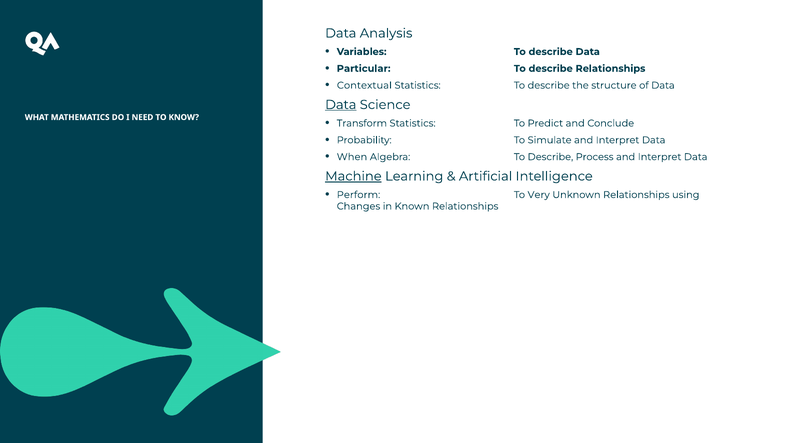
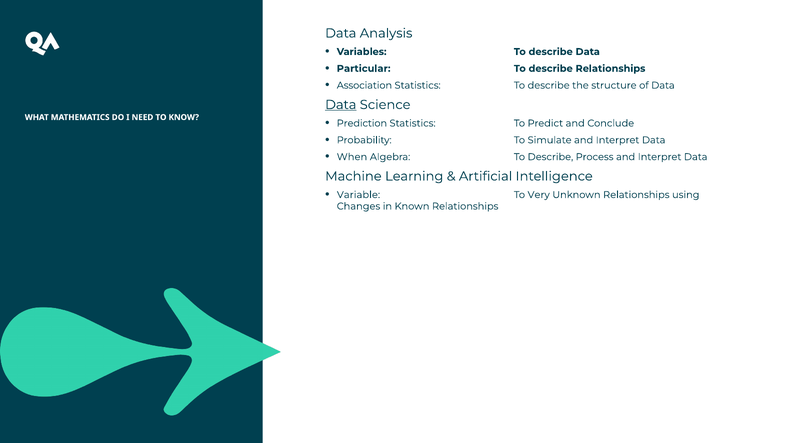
Contextual: Contextual -> Association
Transform: Transform -> Prediction
Machine underline: present -> none
Perform: Perform -> Variable
